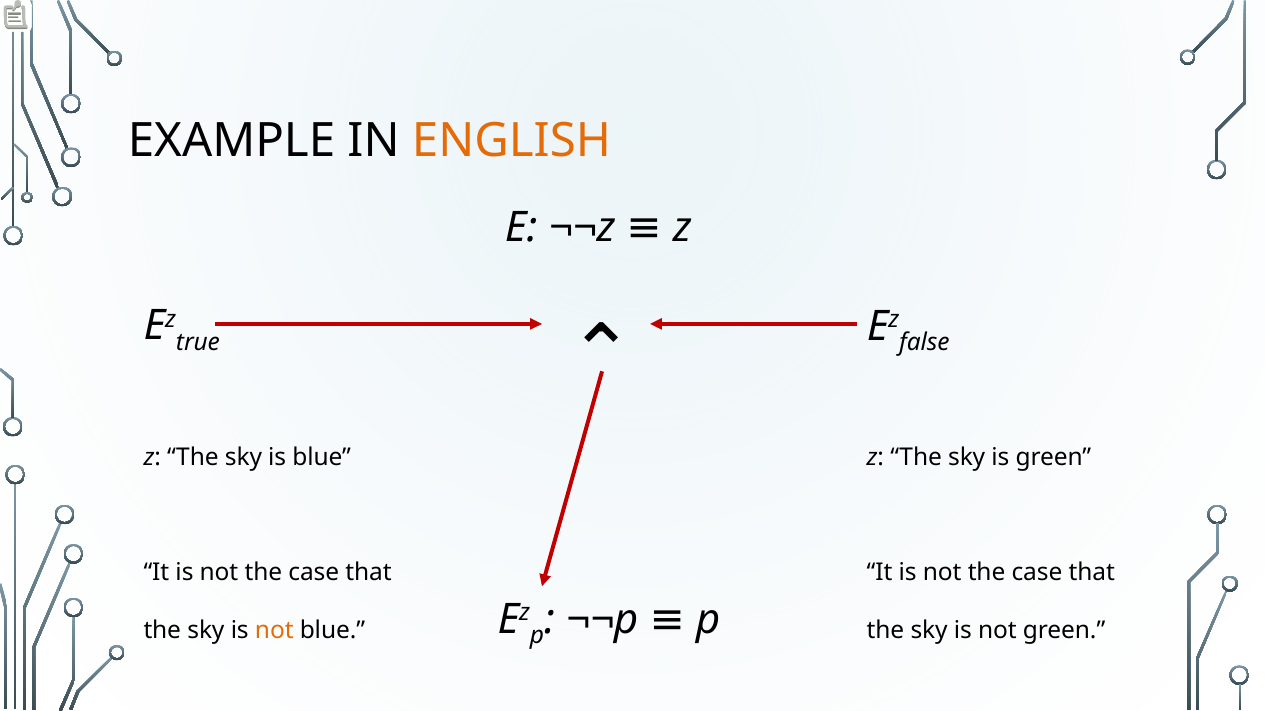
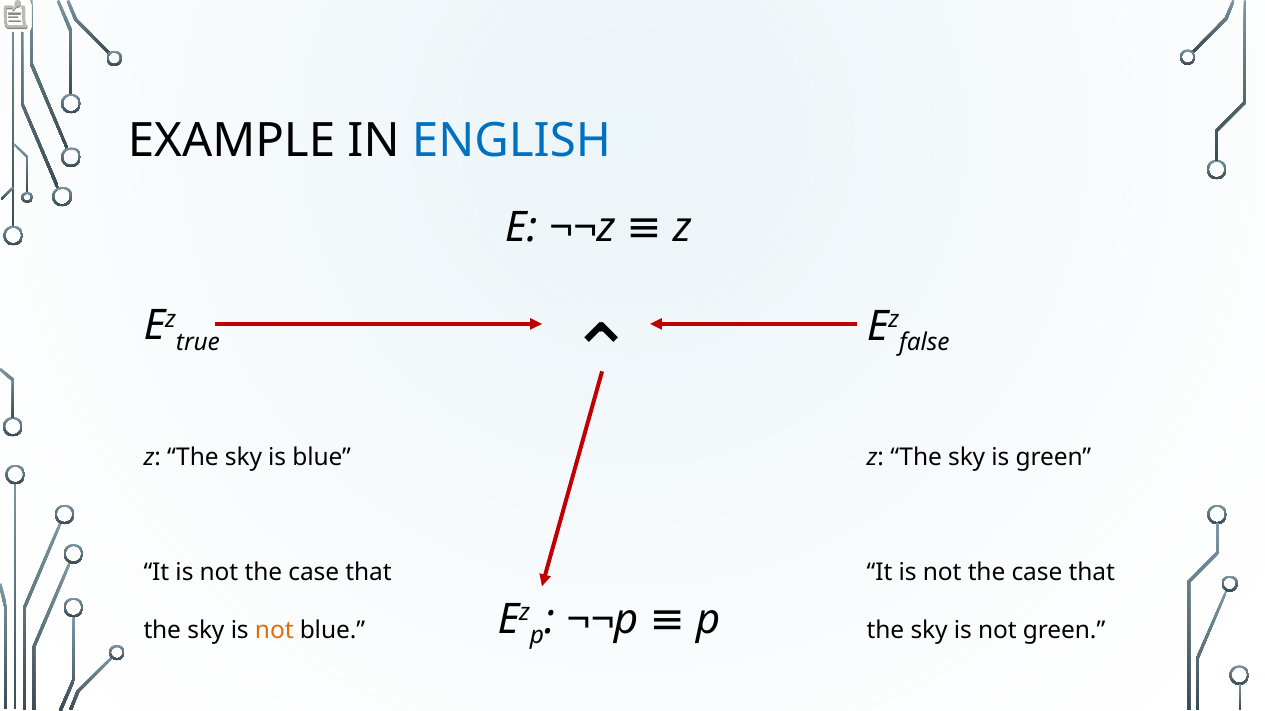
ENGLISH colour: orange -> blue
